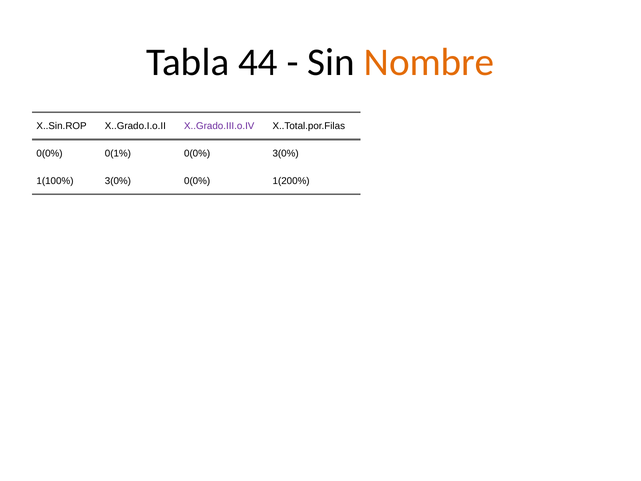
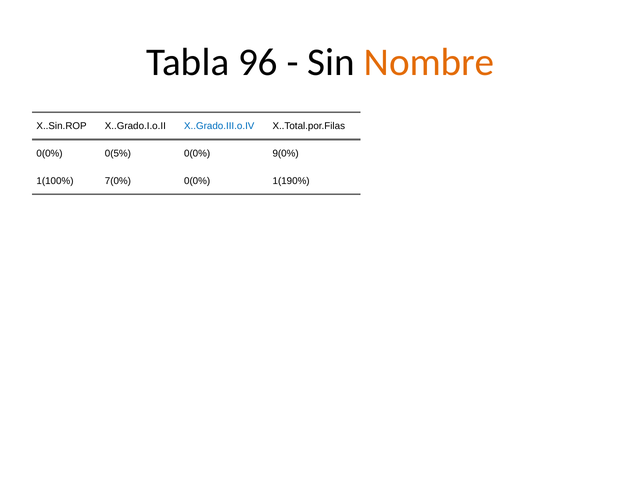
44: 44 -> 96
X..Grado.III.o.IV colour: purple -> blue
0(1%: 0(1% -> 0(5%
0(0% 3(0%: 3(0% -> 9(0%
1(100% 3(0%: 3(0% -> 7(0%
1(200%: 1(200% -> 1(190%
